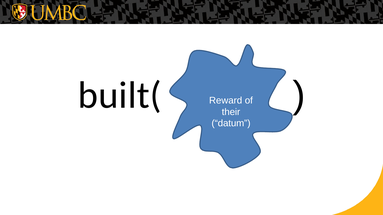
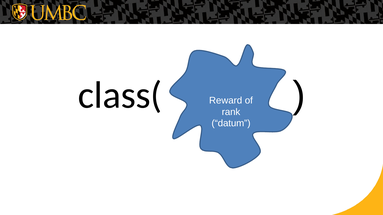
built(: built( -> class(
their: their -> rank
